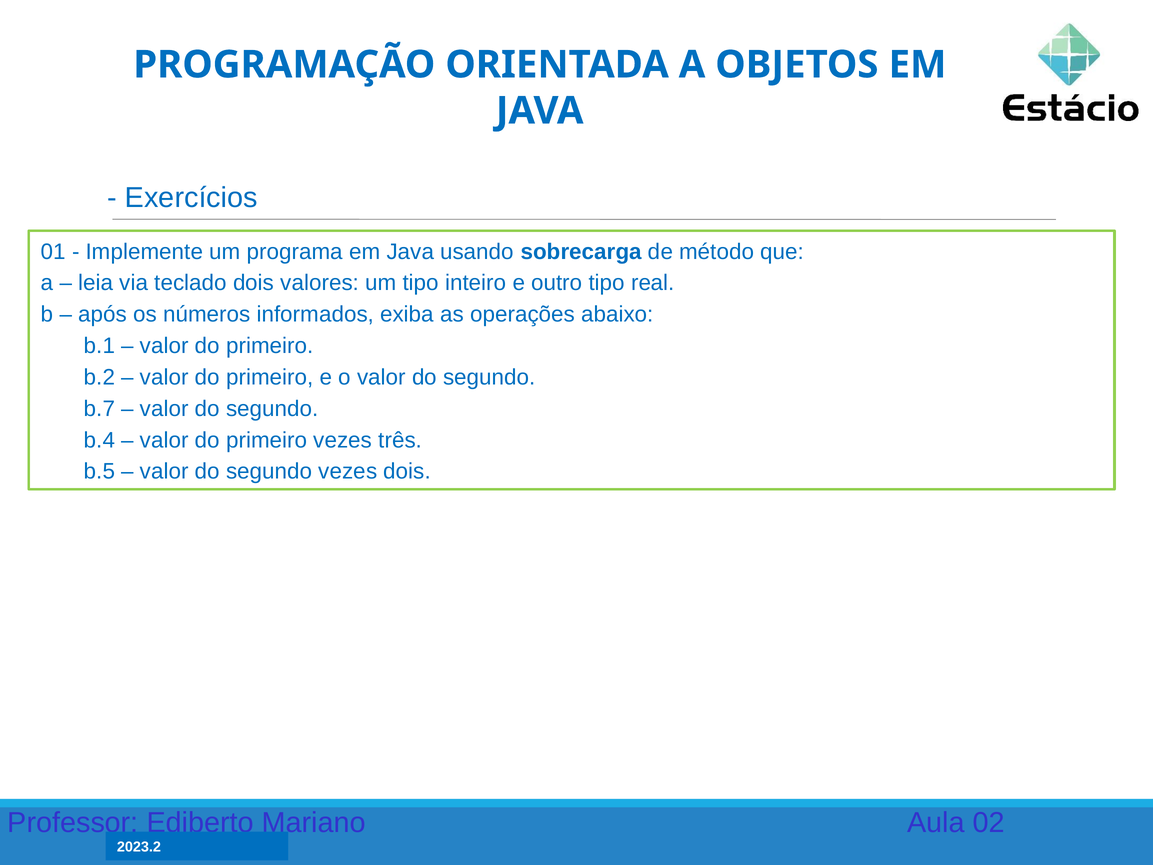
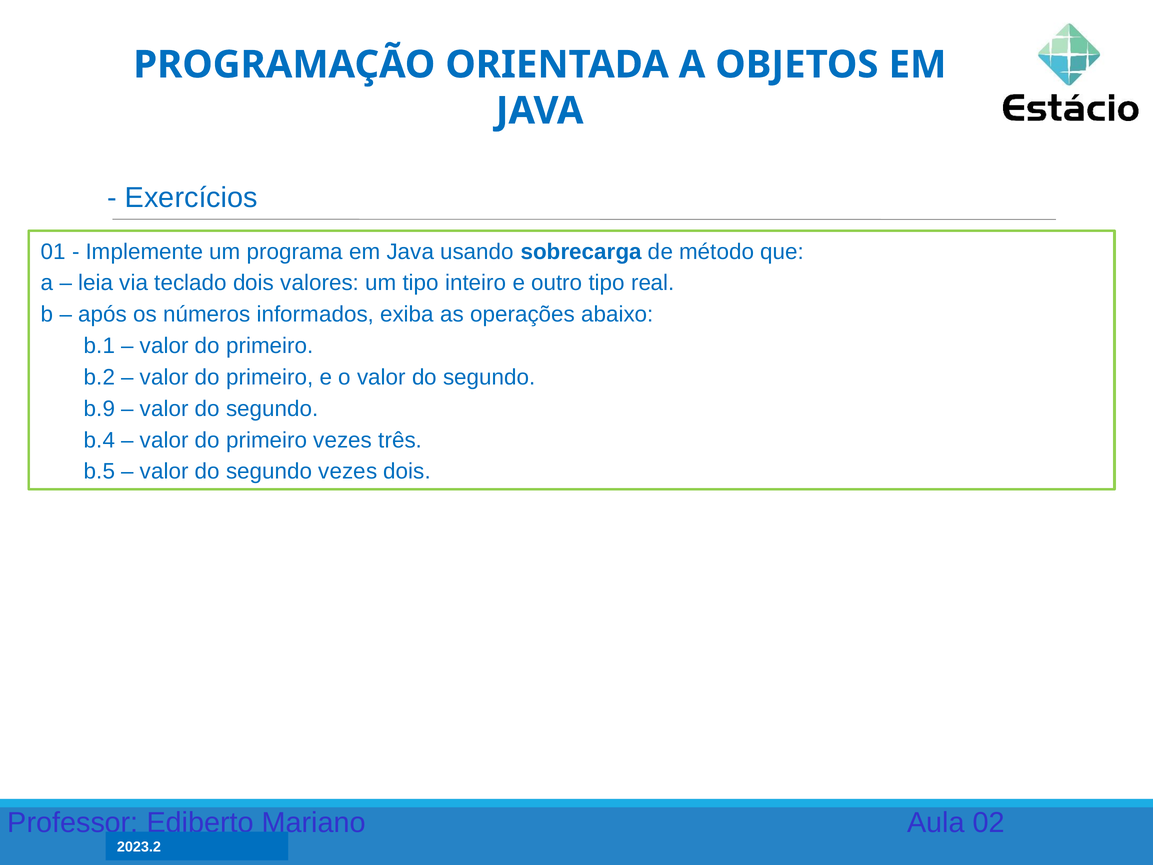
b.7: b.7 -> b.9
